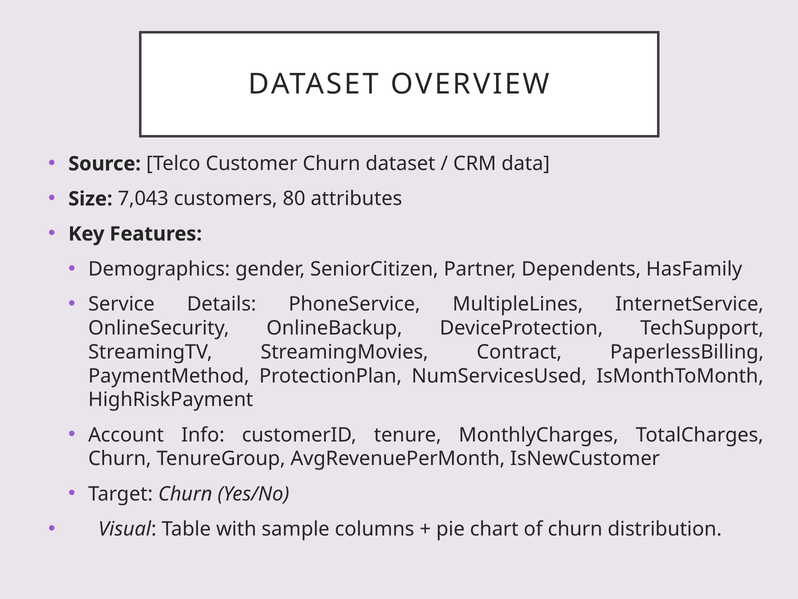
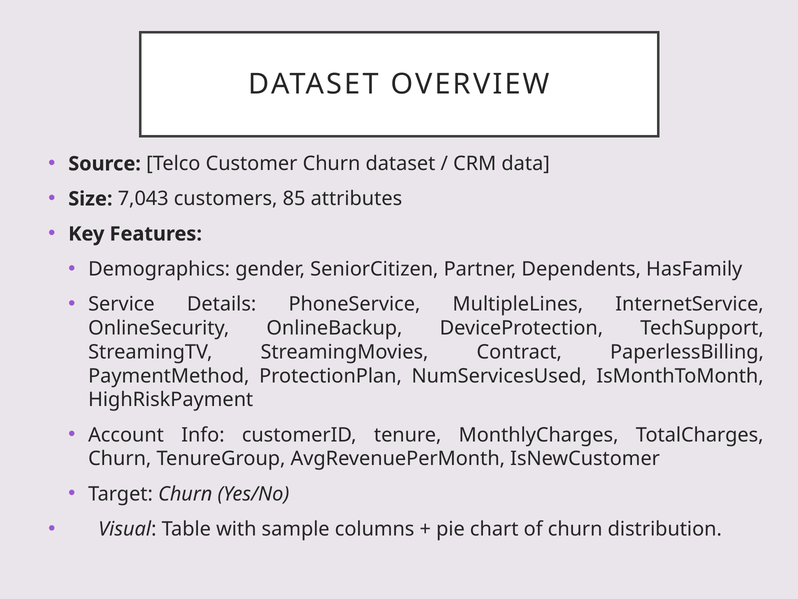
80: 80 -> 85
